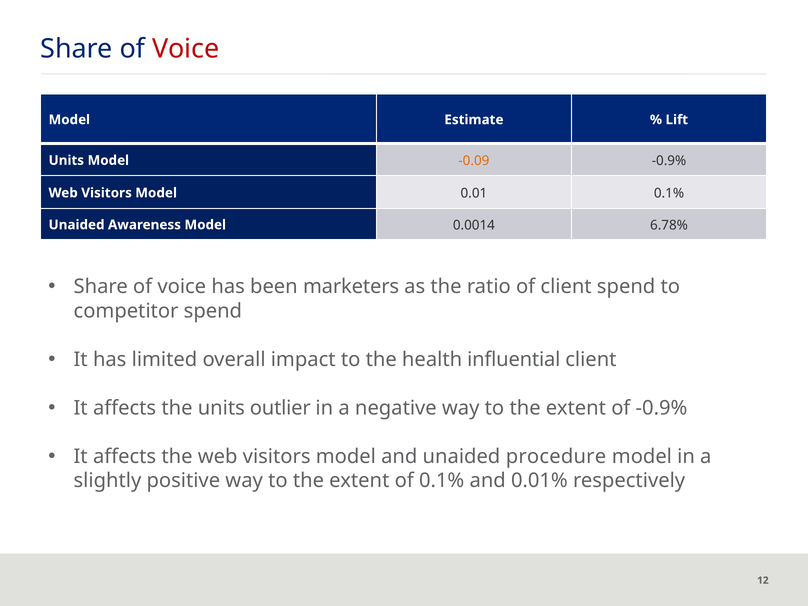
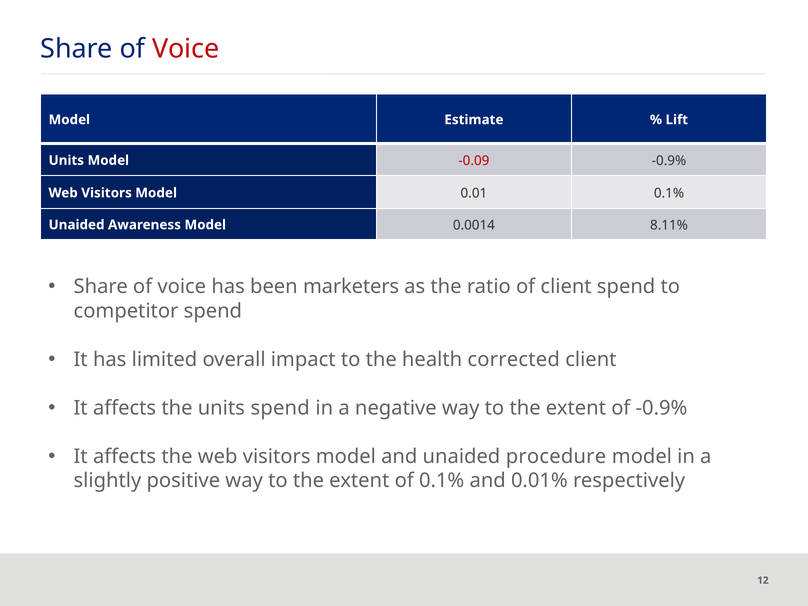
-0.09 colour: orange -> red
6.78%: 6.78% -> 8.11%
influential: influential -> corrected
units outlier: outlier -> spend
